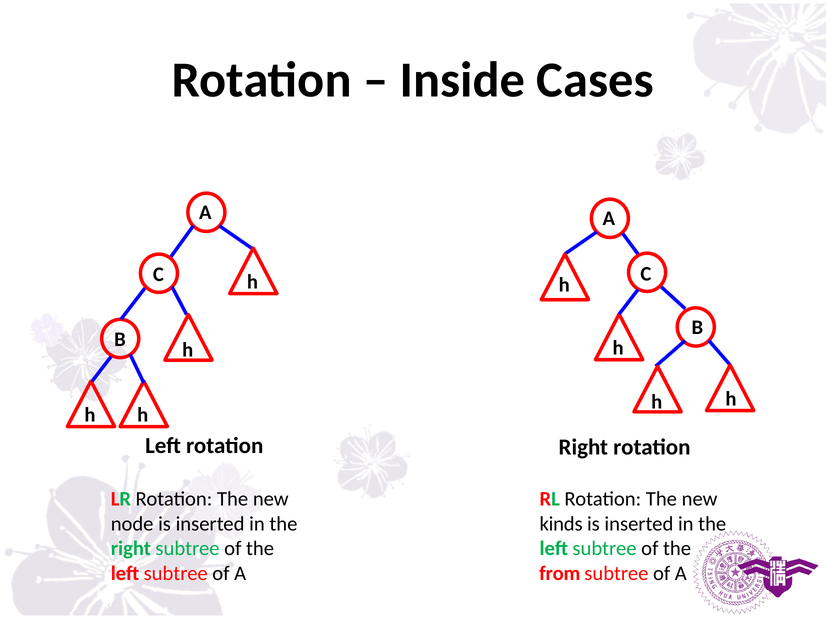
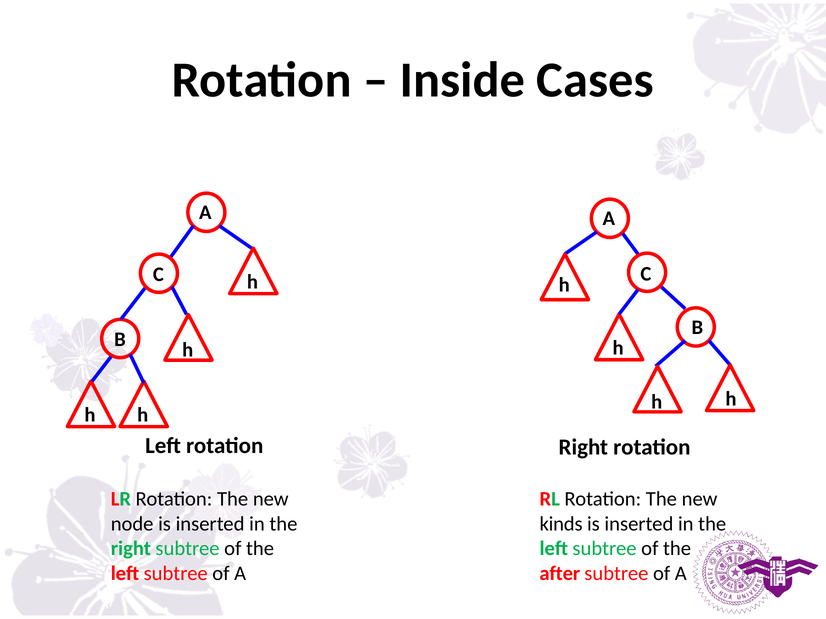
from: from -> after
